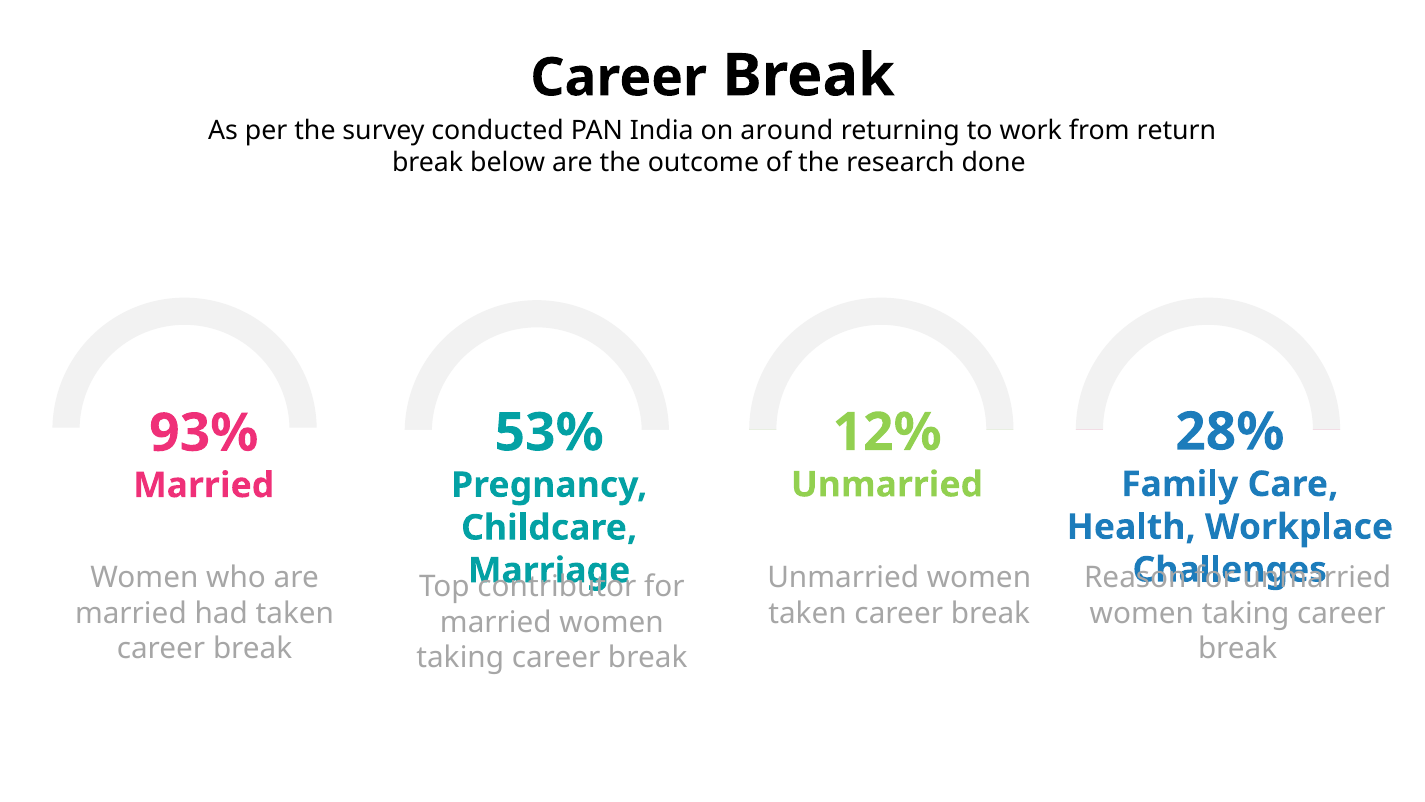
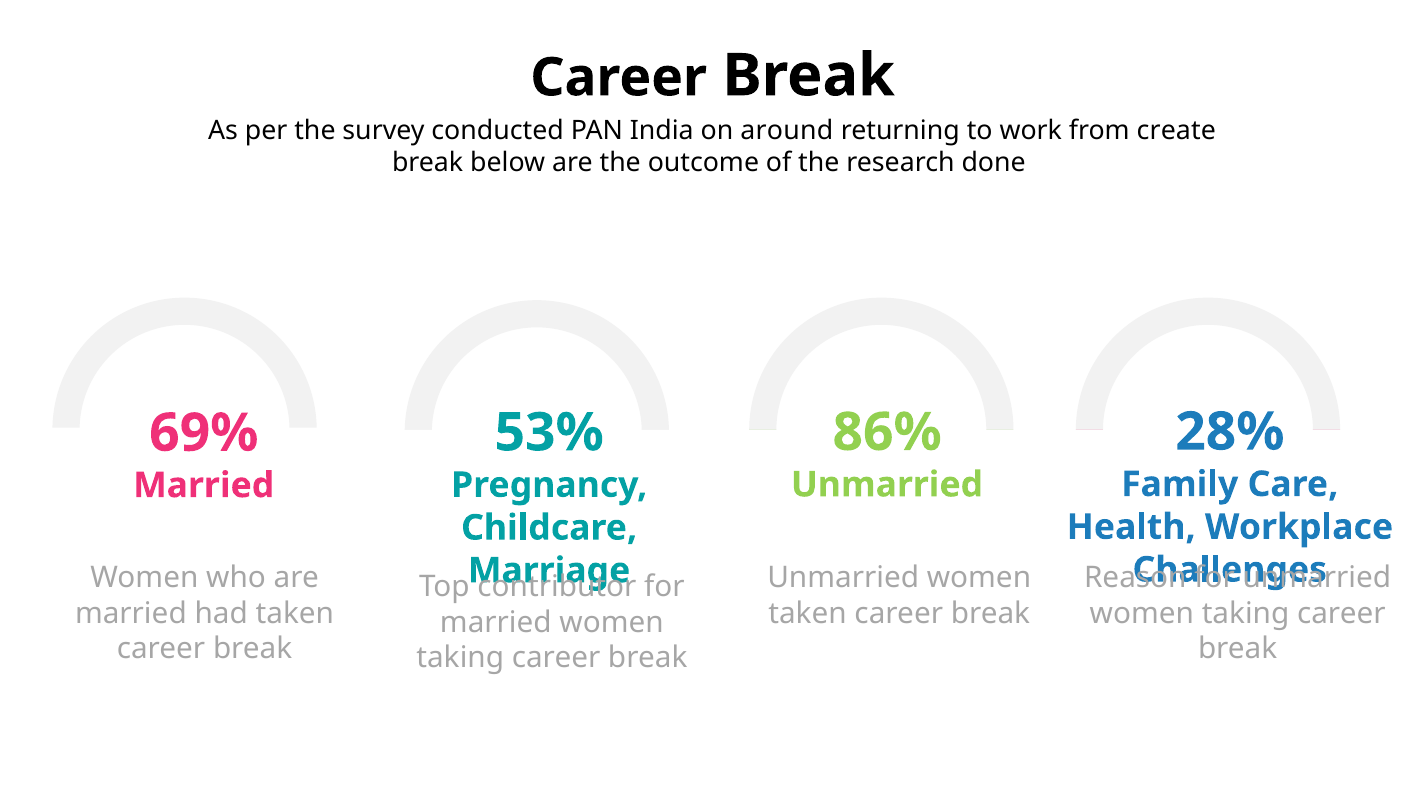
return: return -> create
12%: 12% -> 86%
93%: 93% -> 69%
